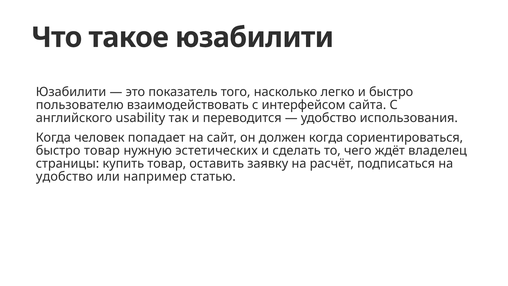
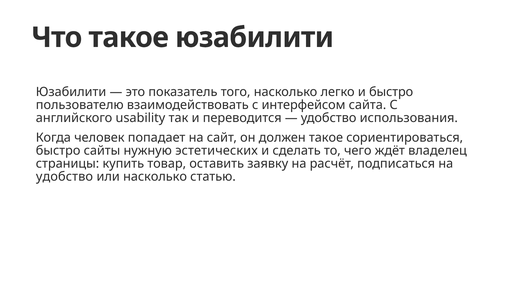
должен когда: когда -> такое
быстро товар: товар -> сайты
или например: например -> насколько
